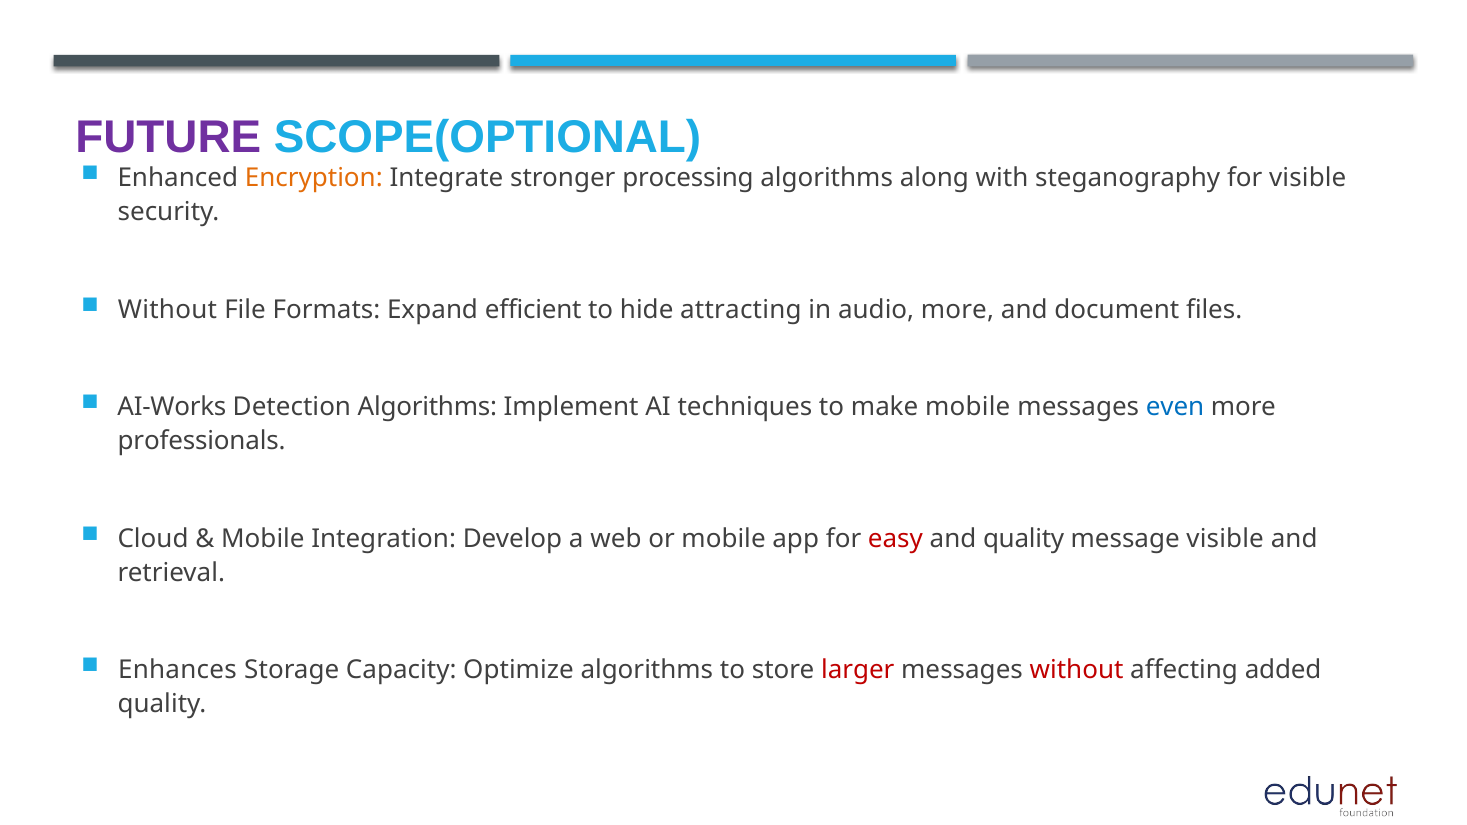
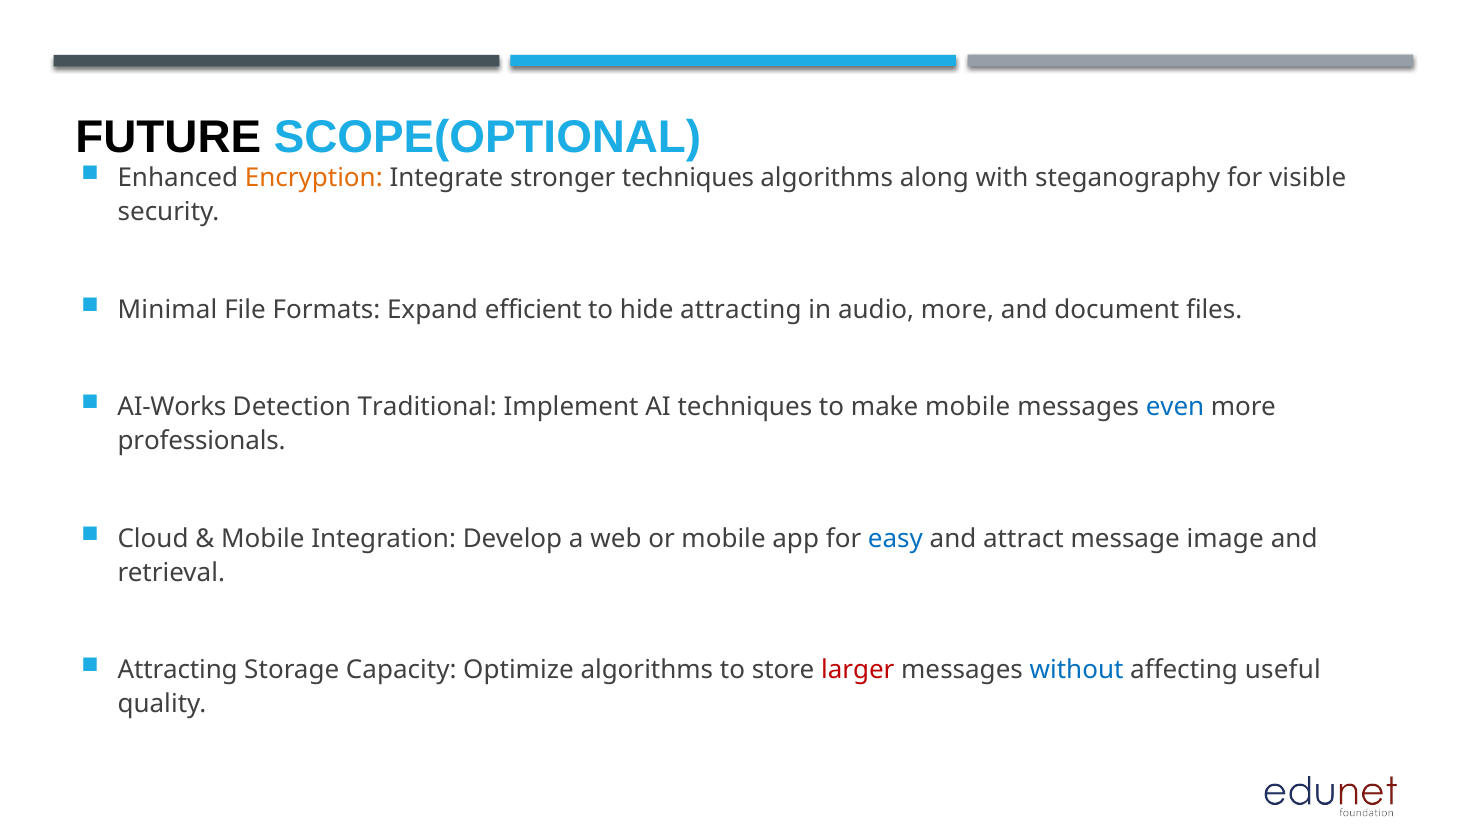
FUTURE colour: purple -> black
stronger processing: processing -> techniques
Without at (167, 309): Without -> Minimal
Detection Algorithms: Algorithms -> Traditional
easy colour: red -> blue
and quality: quality -> attract
message visible: visible -> image
Enhances at (177, 670): Enhances -> Attracting
without at (1077, 670) colour: red -> blue
added: added -> useful
